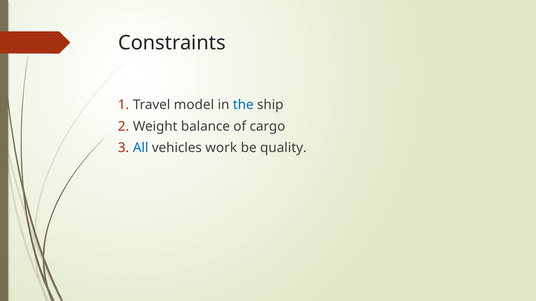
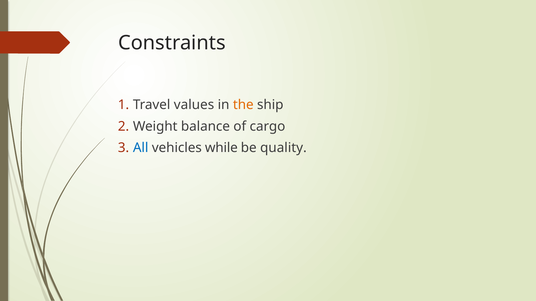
model: model -> values
the colour: blue -> orange
work: work -> while
